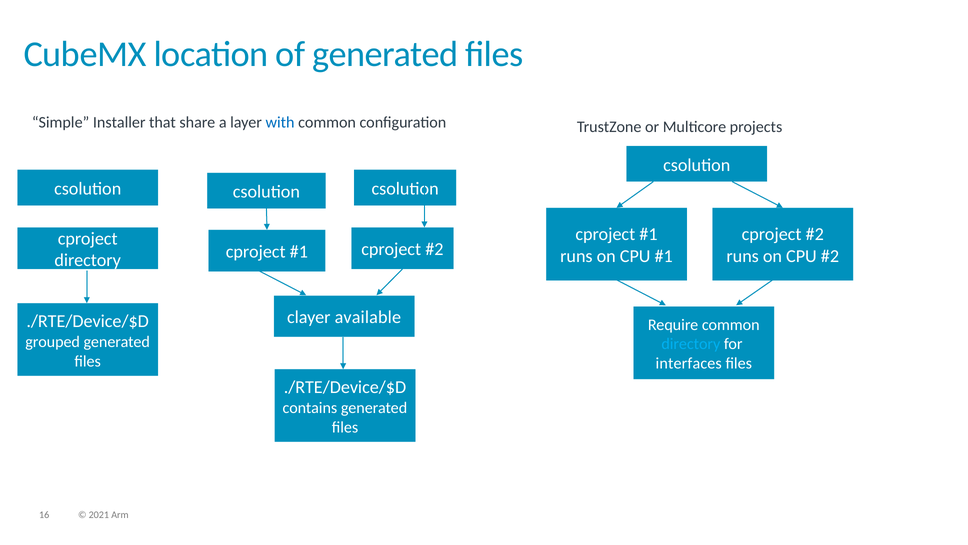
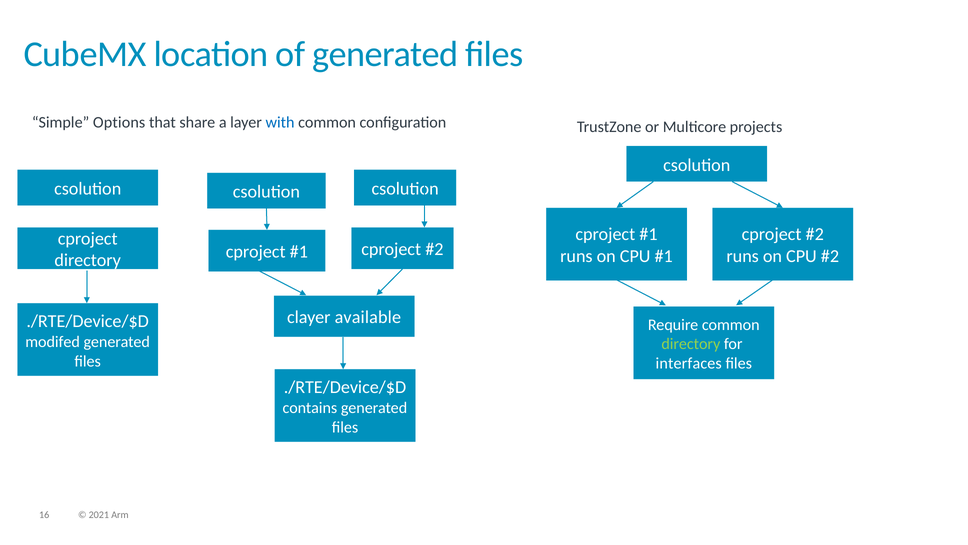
Installer: Installer -> Options
grouped: grouped -> modifed
directory at (691, 344) colour: light blue -> light green
